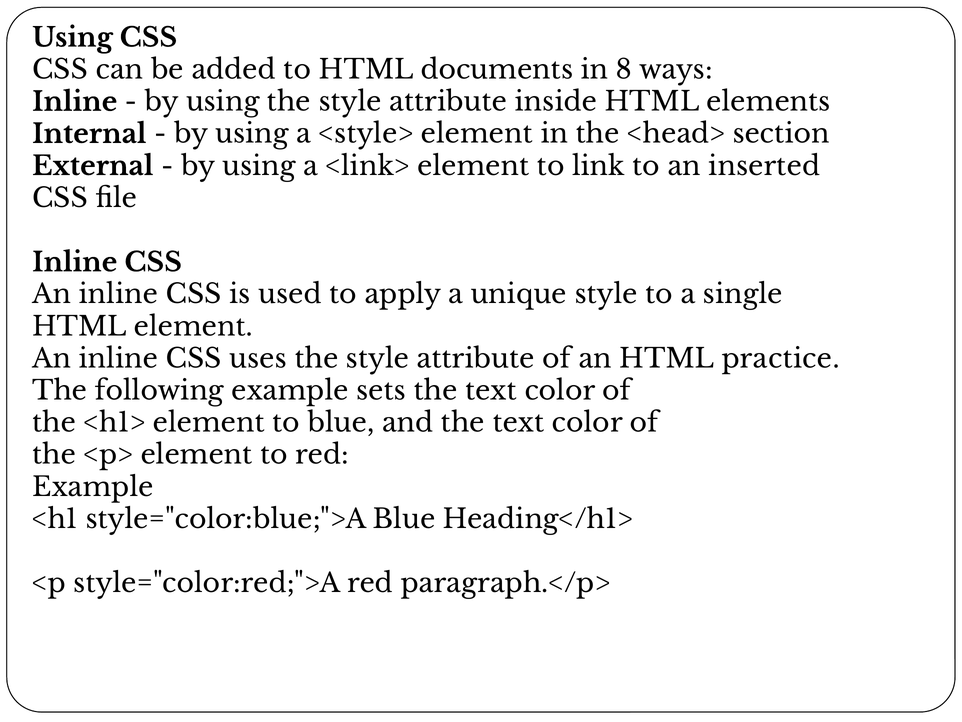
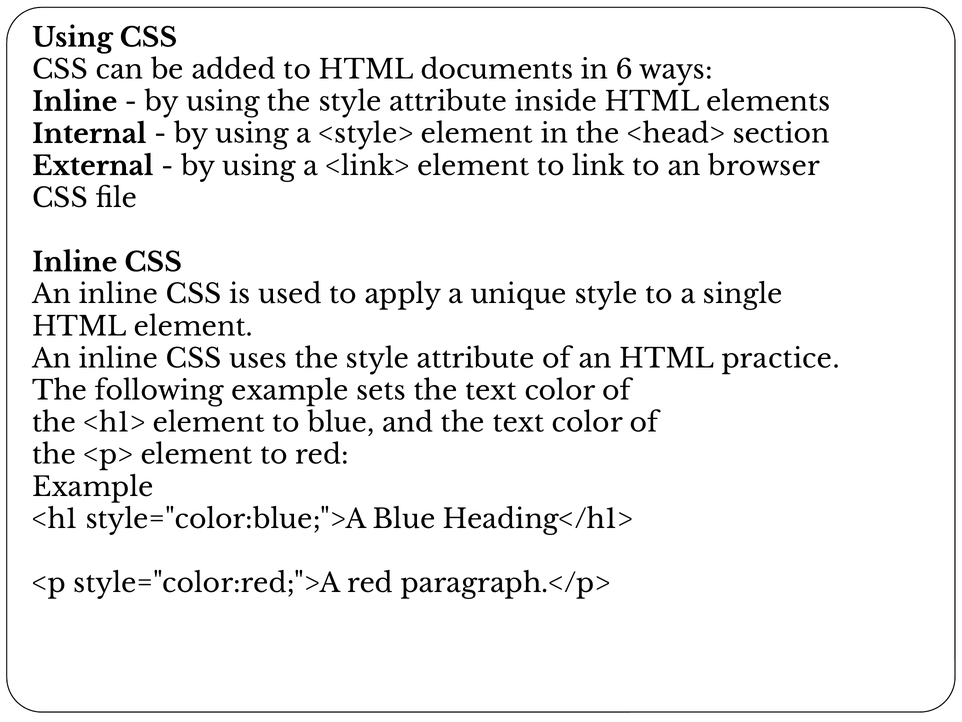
8: 8 -> 6
inserted: inserted -> browser
